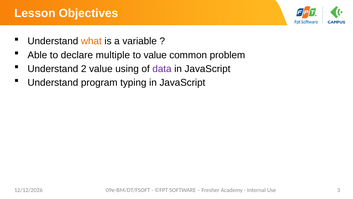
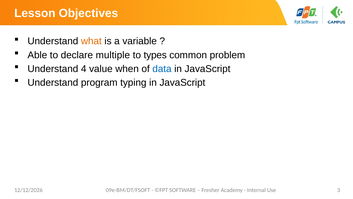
to value: value -> types
2: 2 -> 4
using: using -> when
data colour: purple -> blue
